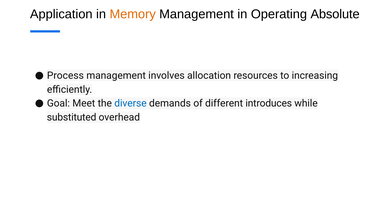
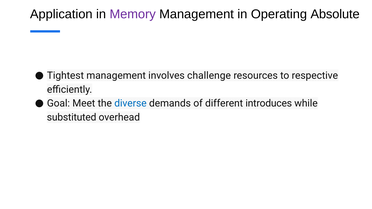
Memory colour: orange -> purple
Process: Process -> Tightest
allocation: allocation -> challenge
increasing: increasing -> respective
